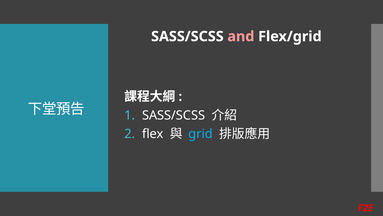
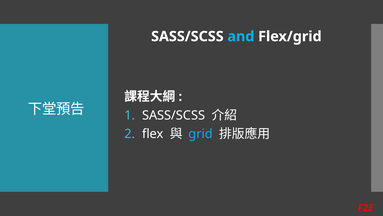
and colour: pink -> light blue
